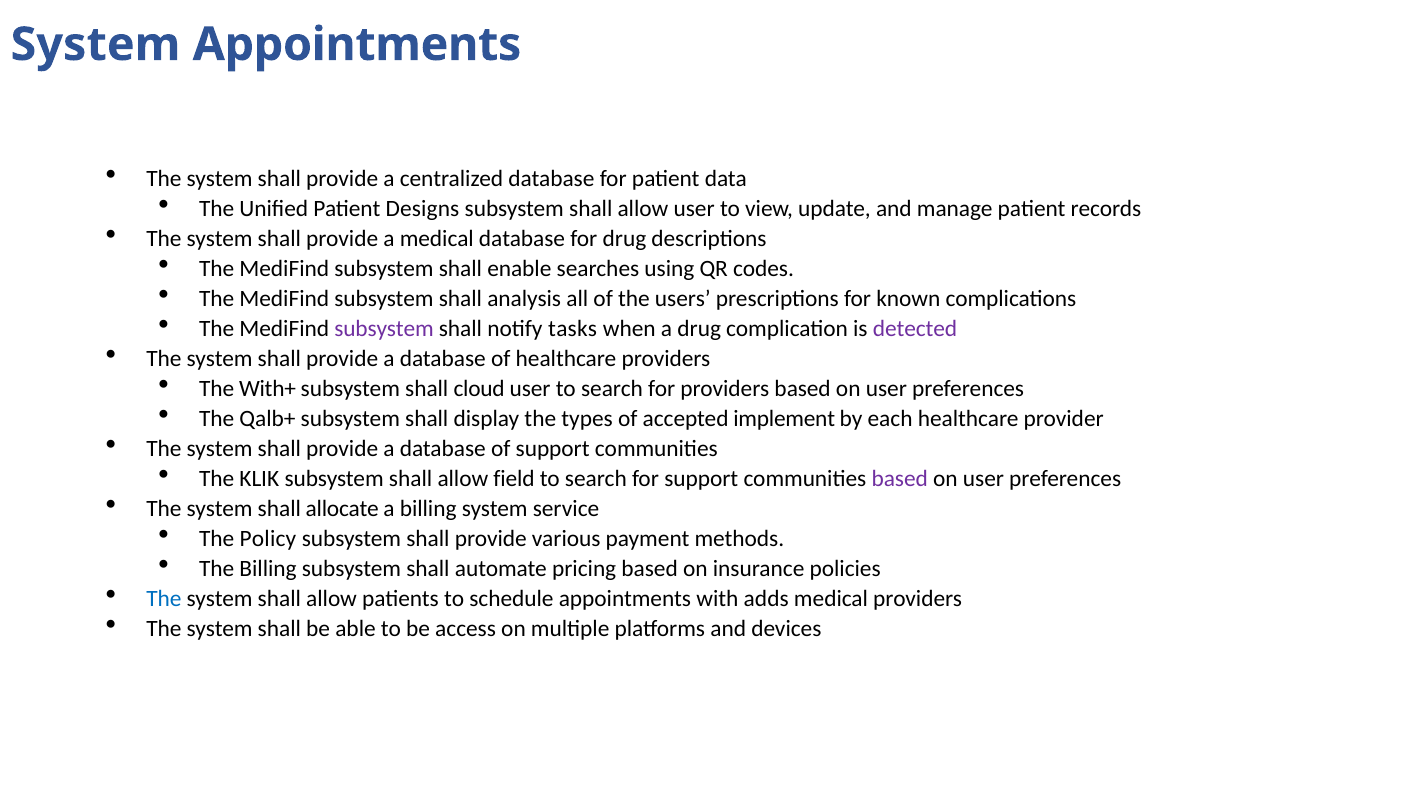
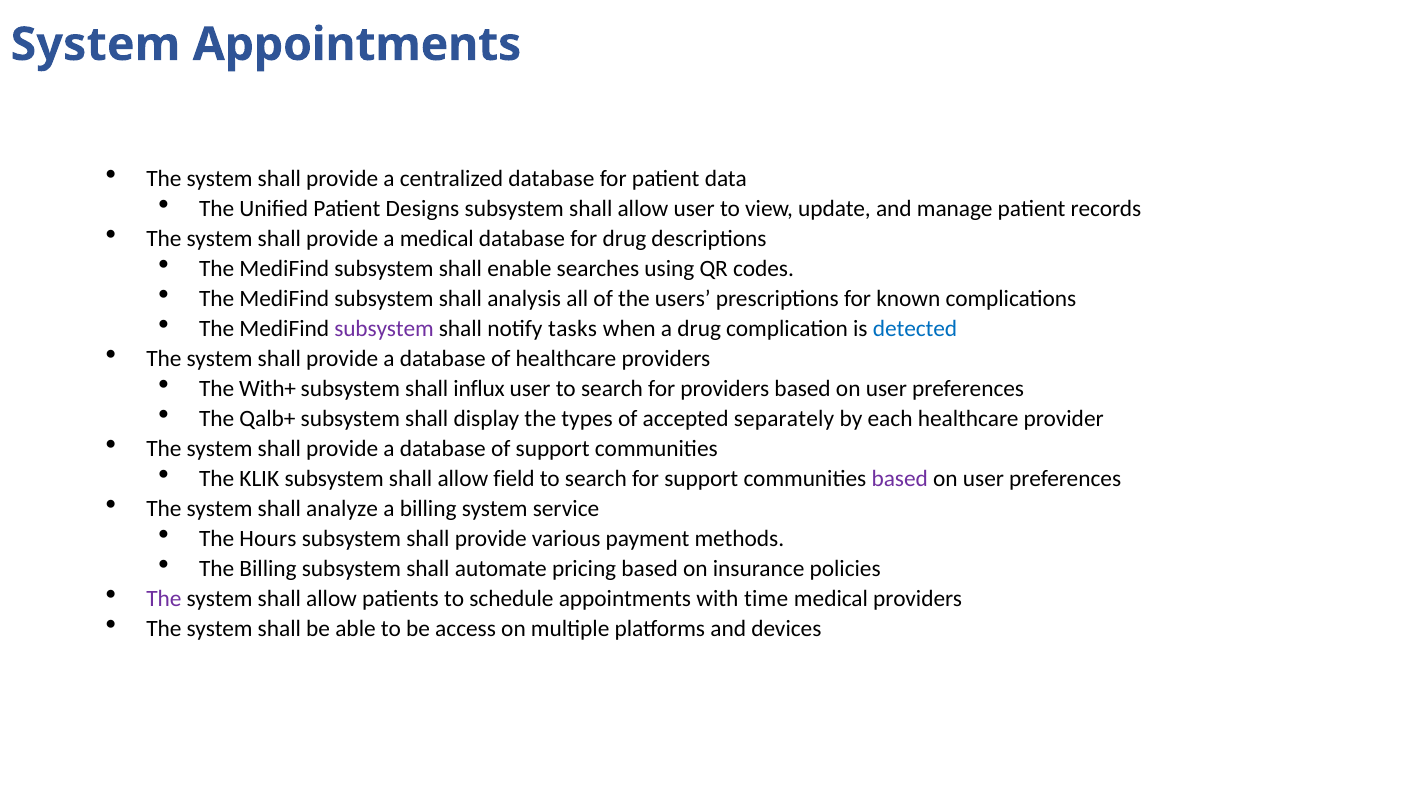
detected colour: purple -> blue
cloud: cloud -> influx
implement: implement -> separately
allocate: allocate -> analyze
Policy: Policy -> Hours
The at (164, 599) colour: blue -> purple
adds: adds -> time
